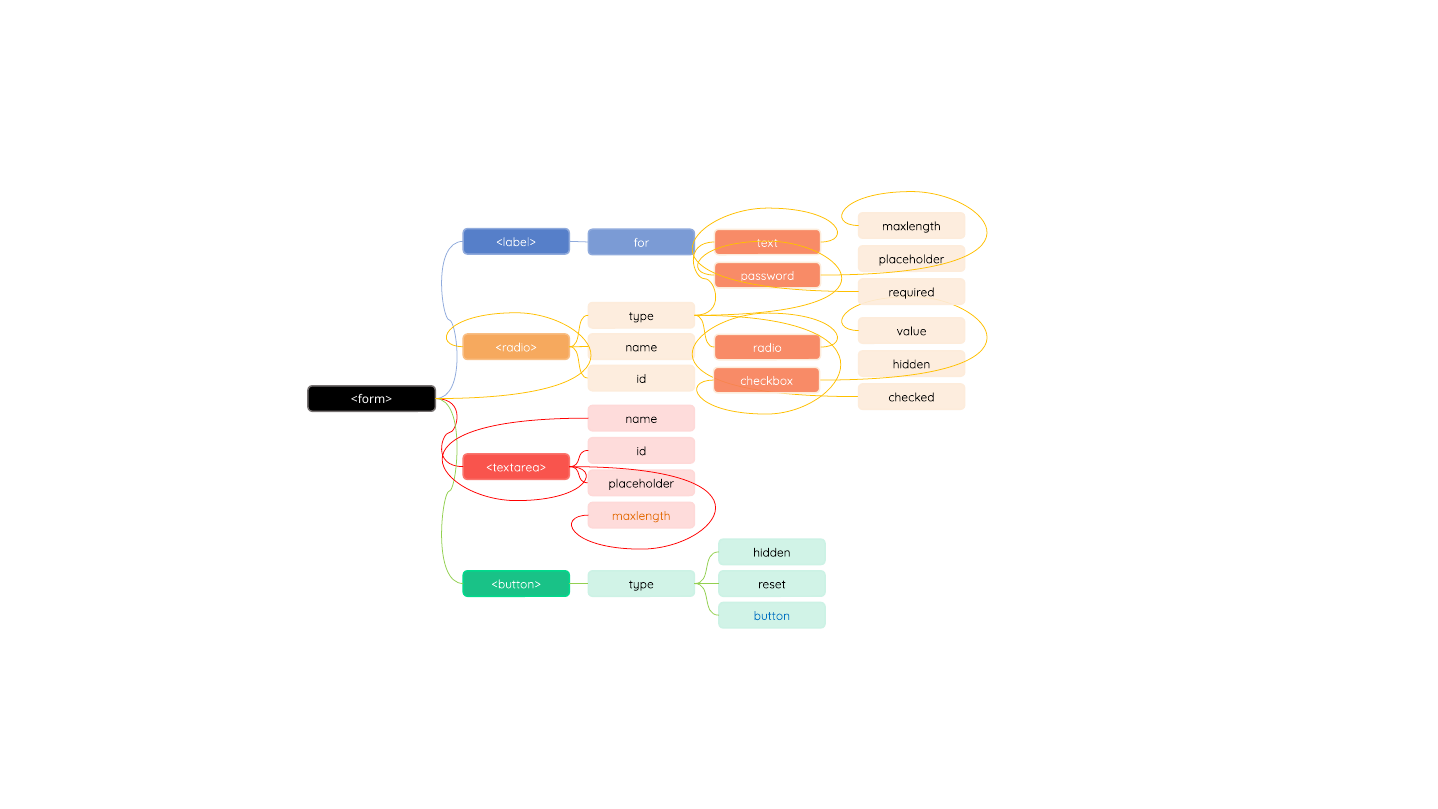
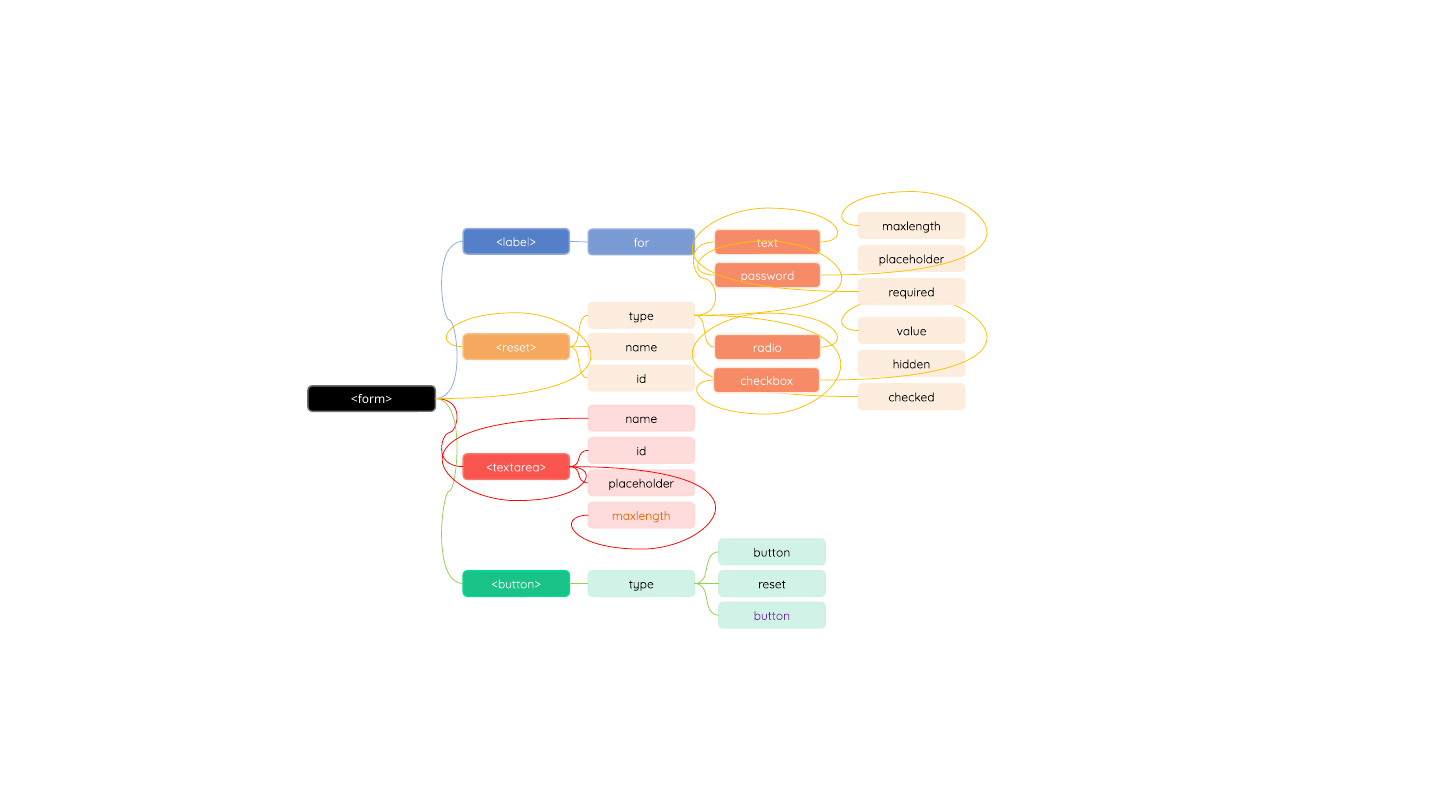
<radio>: <radio> -> <reset>
hidden at (772, 553): hidden -> button
button at (772, 616) colour: blue -> purple
